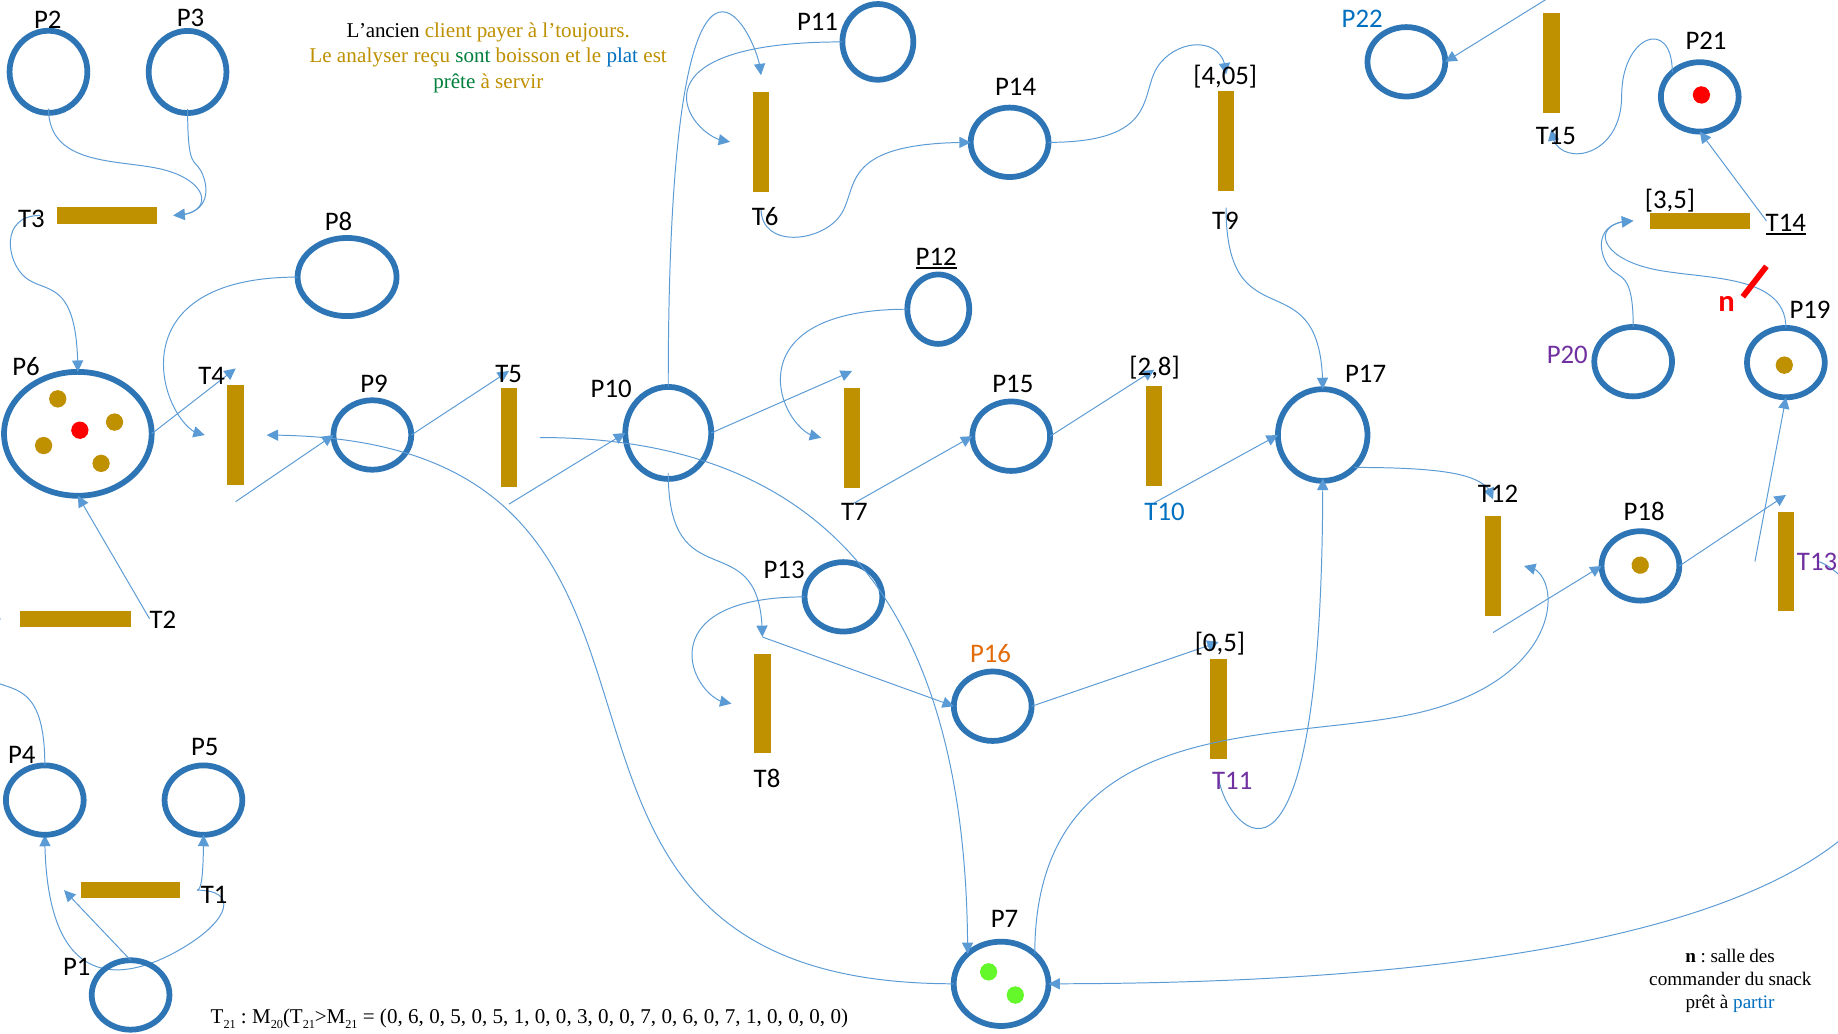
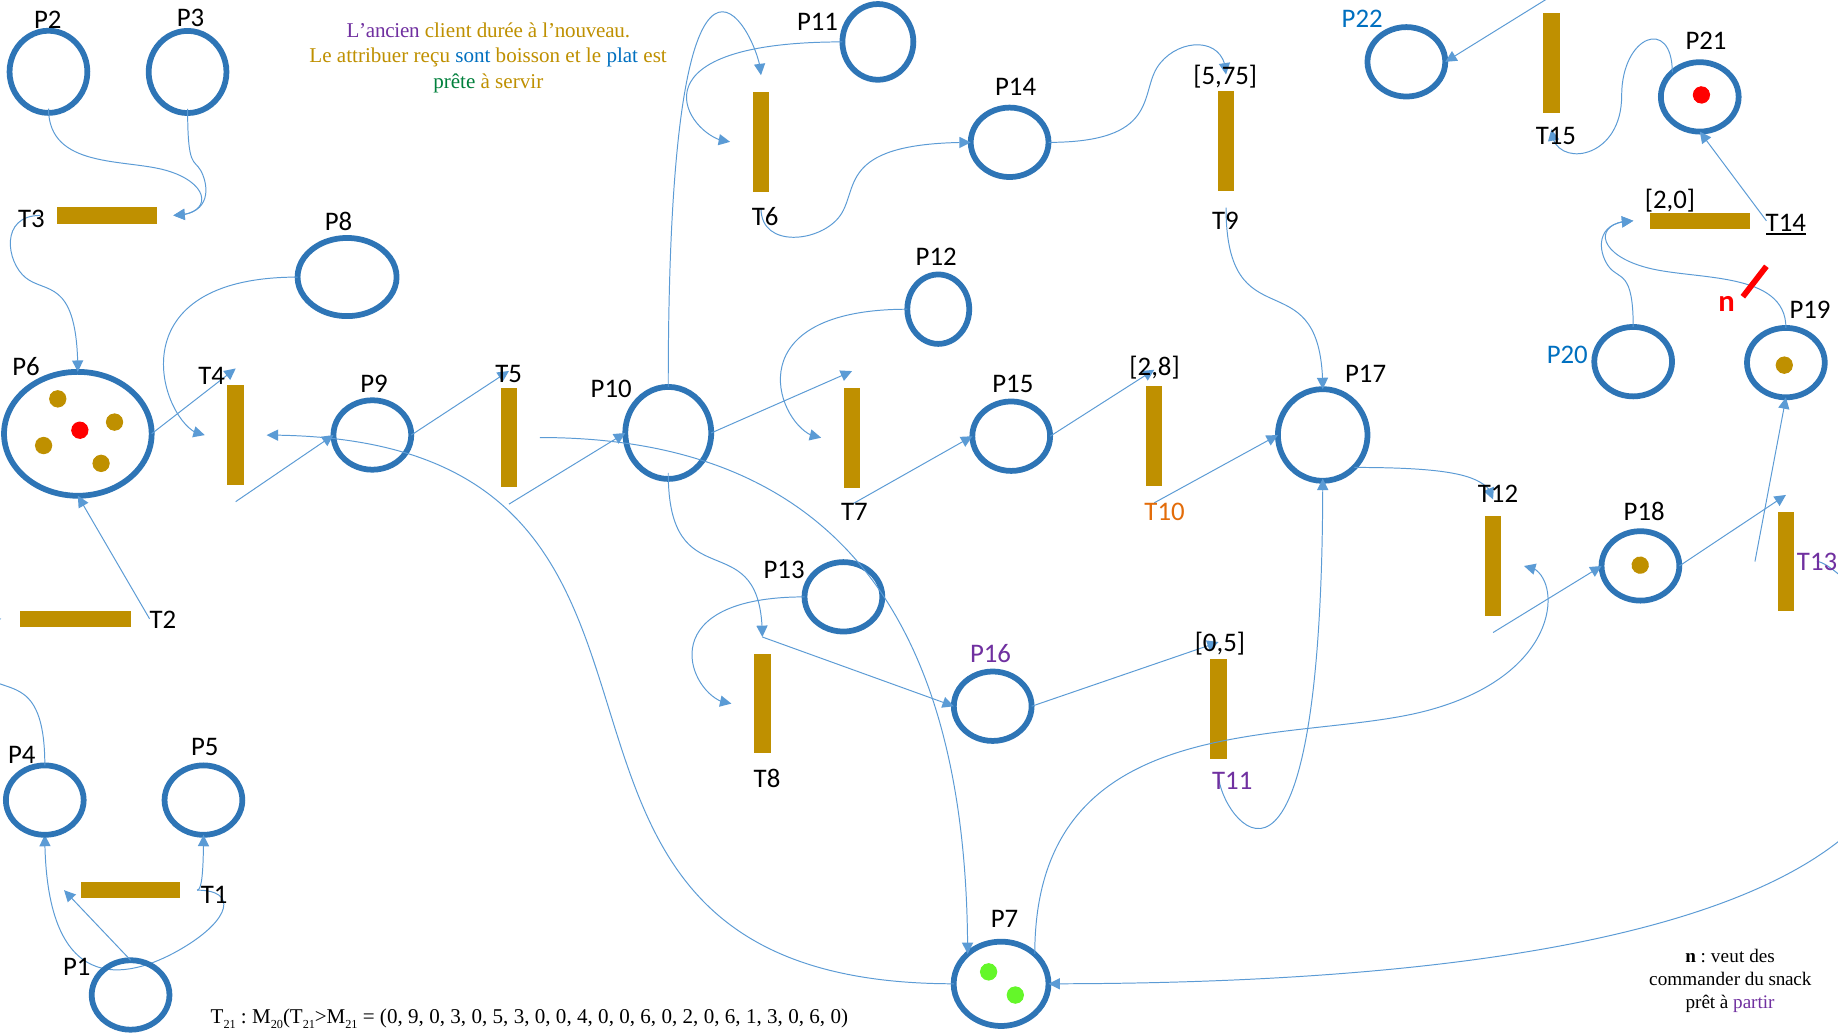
L’ancien colour: black -> purple
payer: payer -> durée
l’toujours: l’toujours -> l’nouveau
analyser: analyser -> attribuer
sont colour: green -> blue
4,05: 4,05 -> 5,75
3,5: 3,5 -> 2,0
P12 underline: present -> none
P20 colour: purple -> blue
T10 colour: blue -> orange
P16 colour: orange -> purple
salle: salle -> veut
partir colour: blue -> purple
6 at (416, 1016): 6 -> 9
5 at (458, 1016): 5 -> 3
5 1: 1 -> 3
3: 3 -> 4
0 0 7: 7 -> 6
6 at (691, 1016): 6 -> 2
7 at (733, 1016): 7 -> 6
0 at (775, 1016): 0 -> 3
0 at (817, 1016): 0 -> 6
